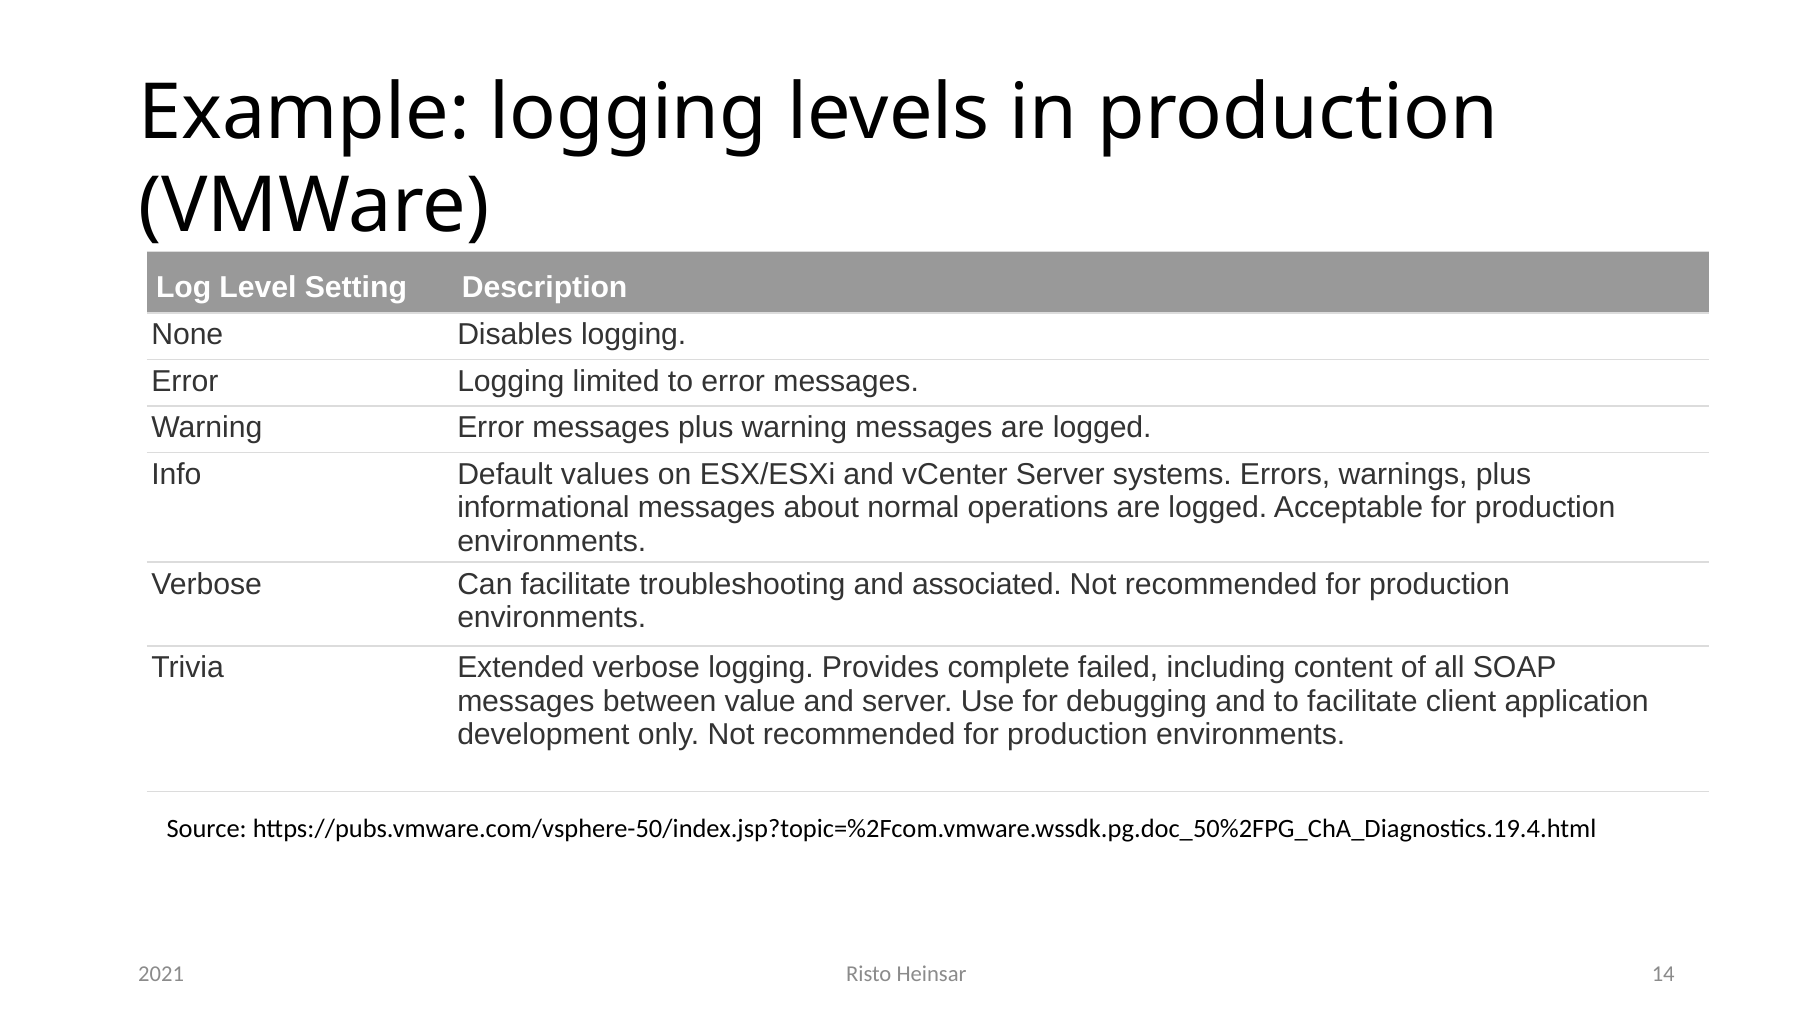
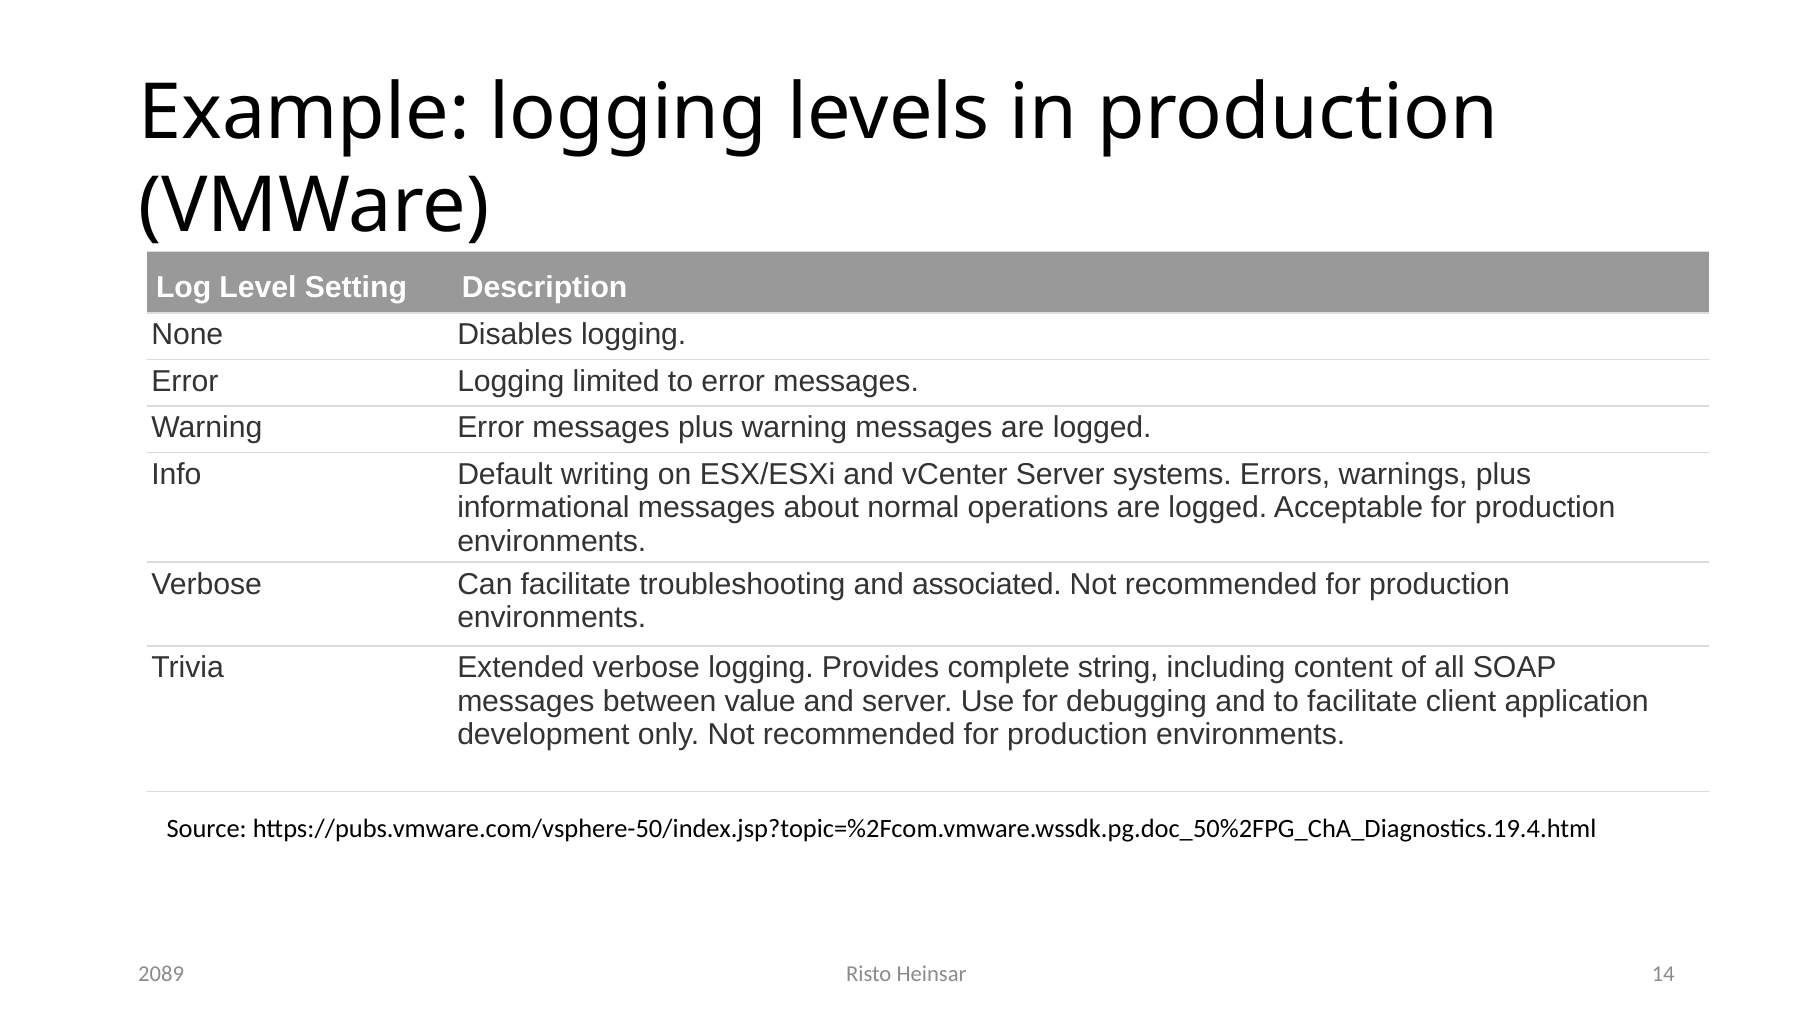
values: values -> writing
failed: failed -> string
2021: 2021 -> 2089
